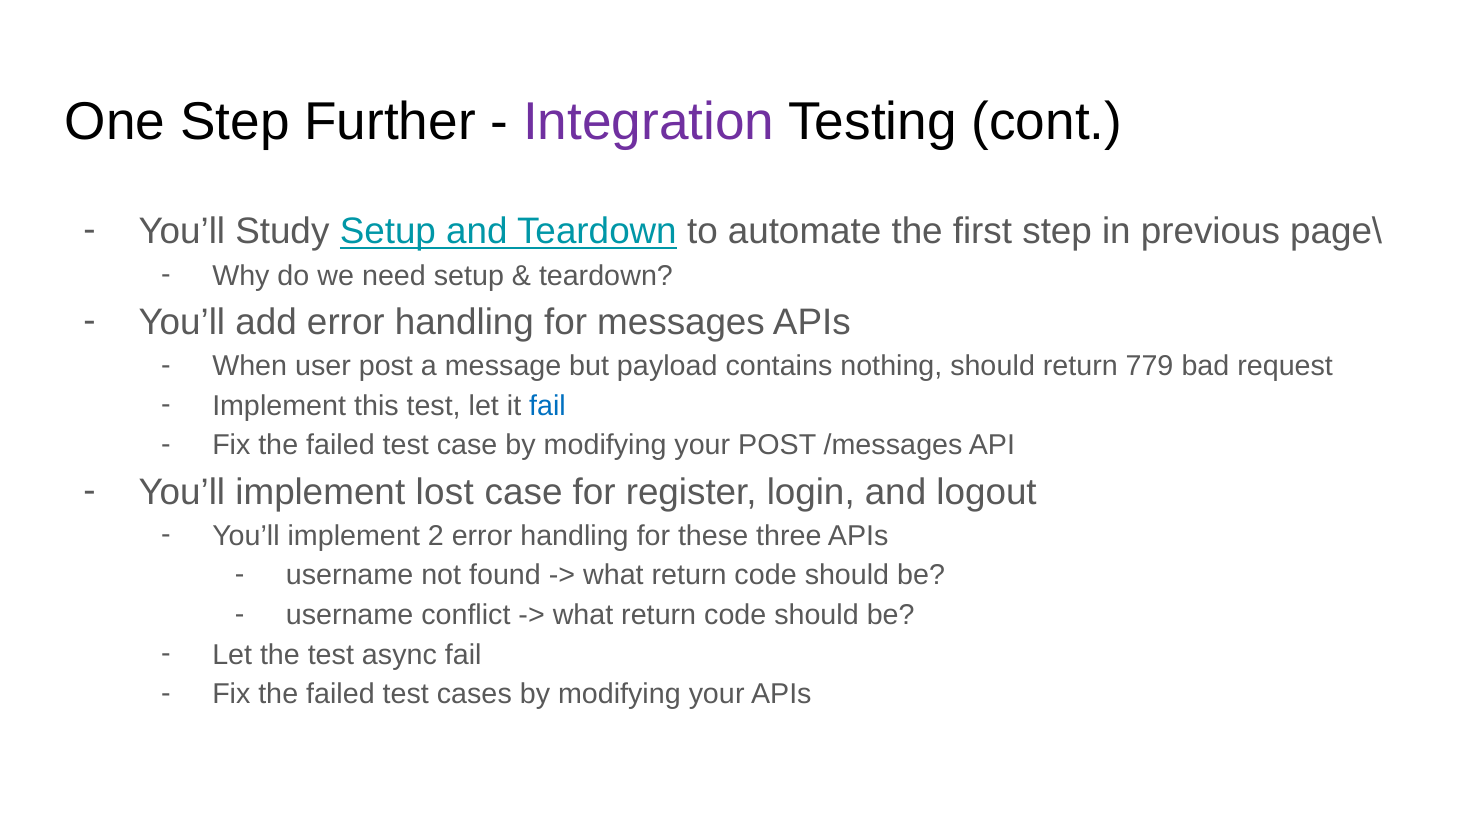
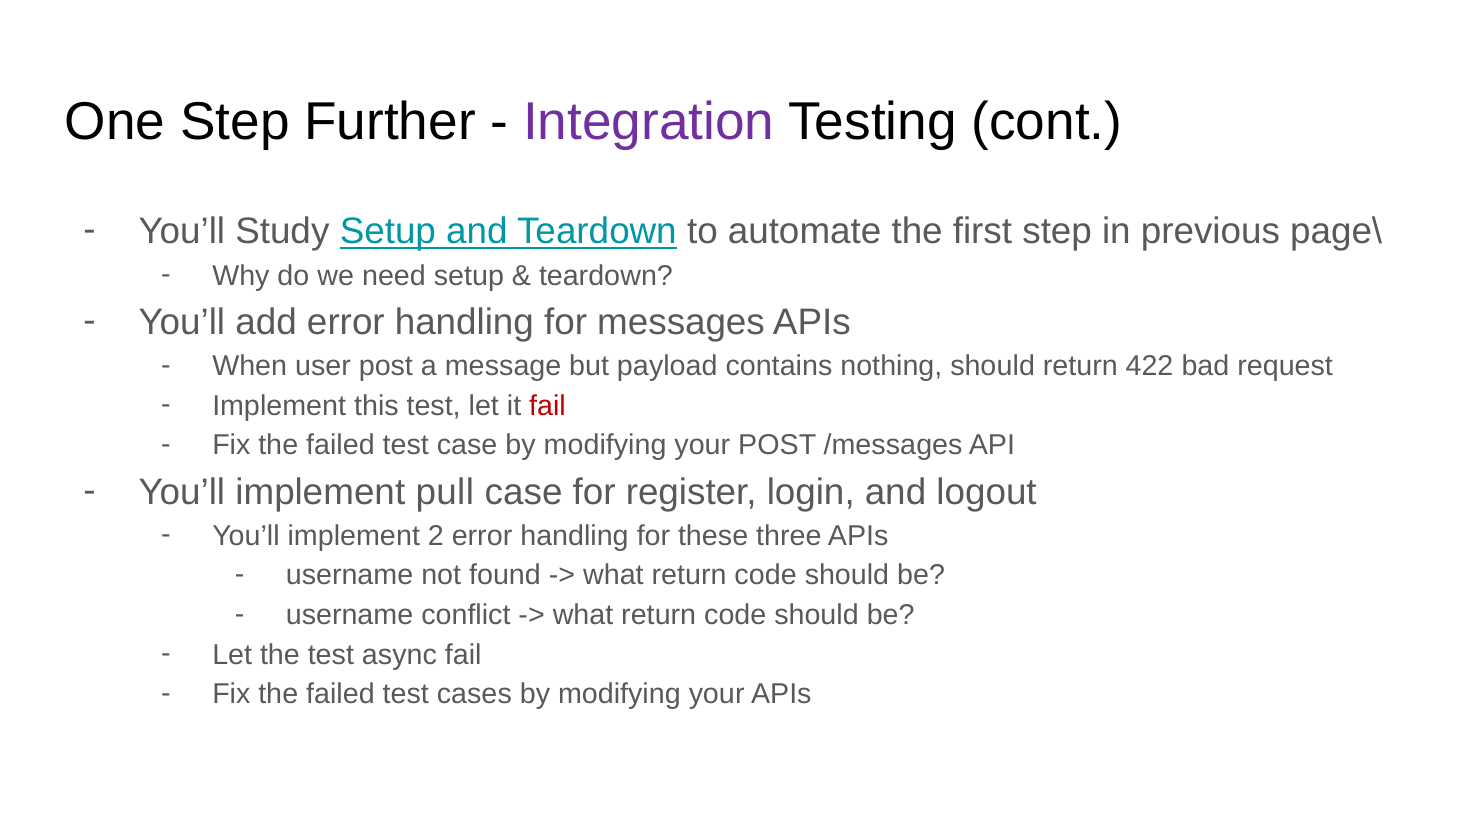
779: 779 -> 422
fail at (547, 406) colour: blue -> red
lost: lost -> pull
